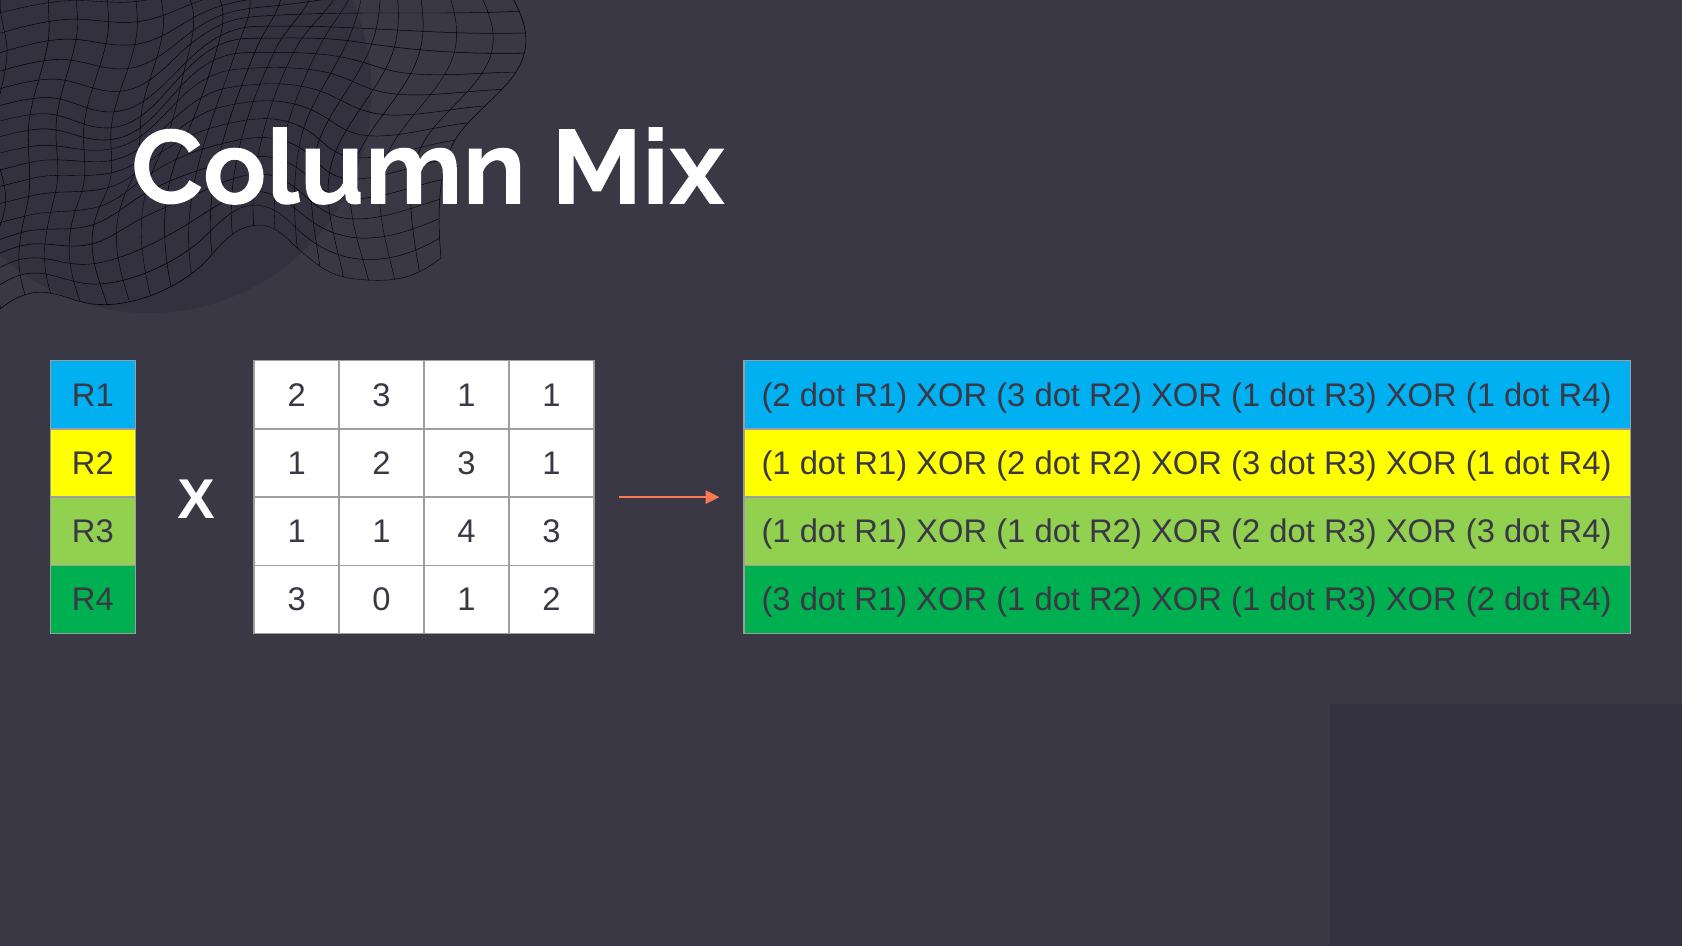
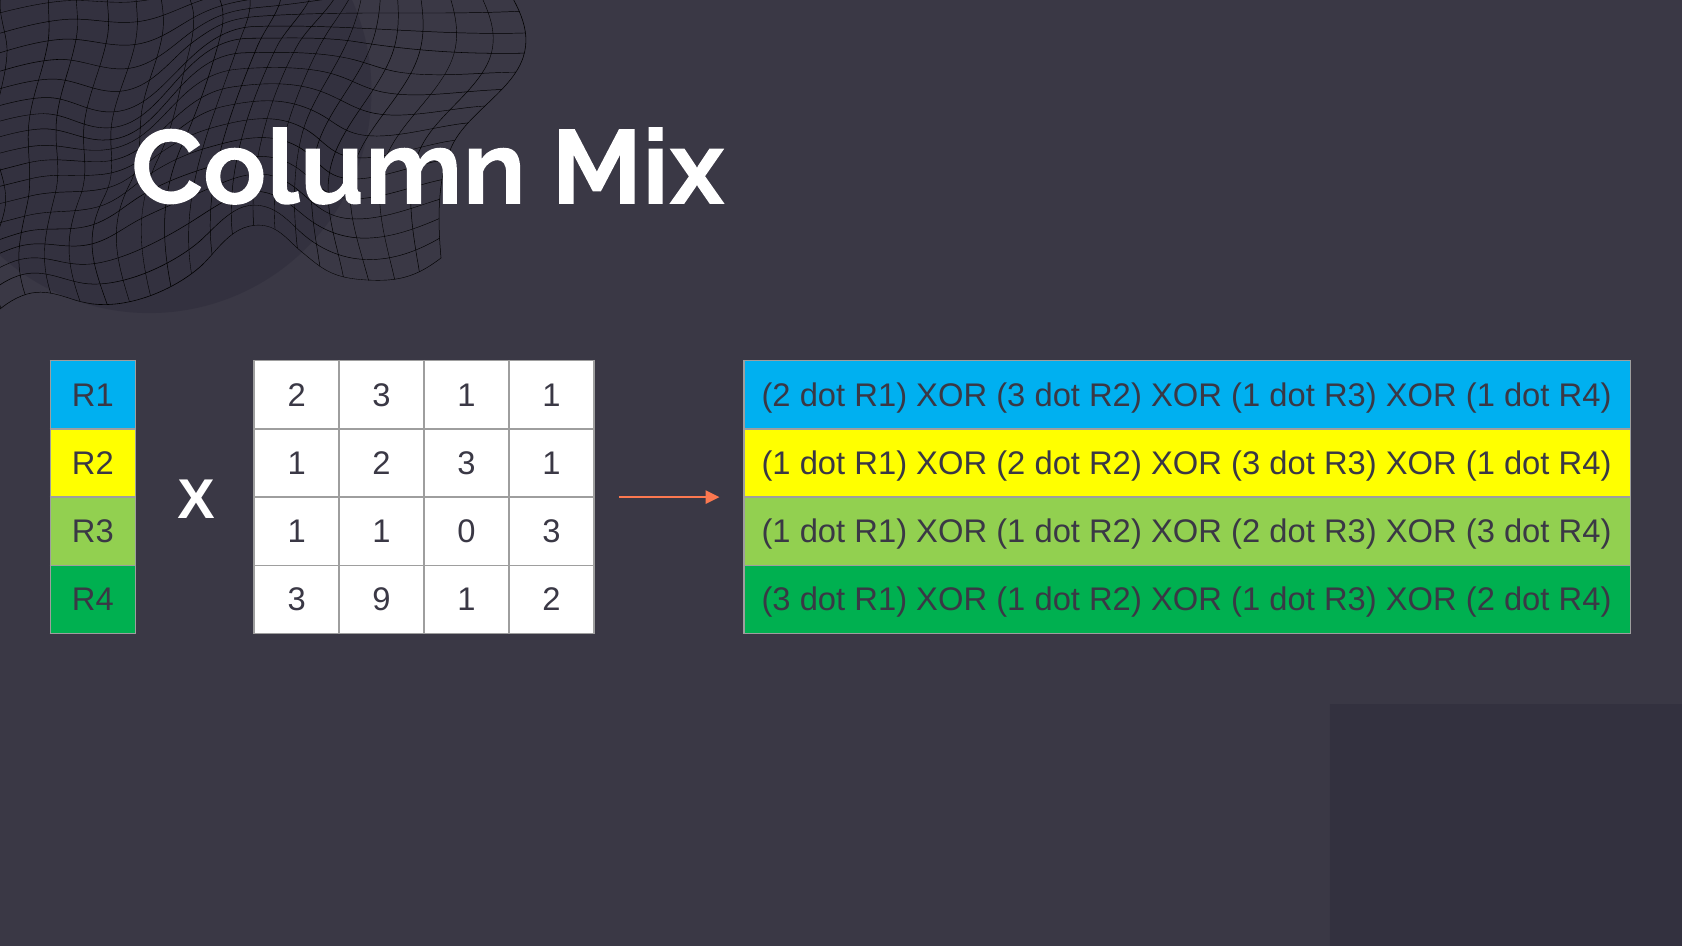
4: 4 -> 0
0: 0 -> 9
